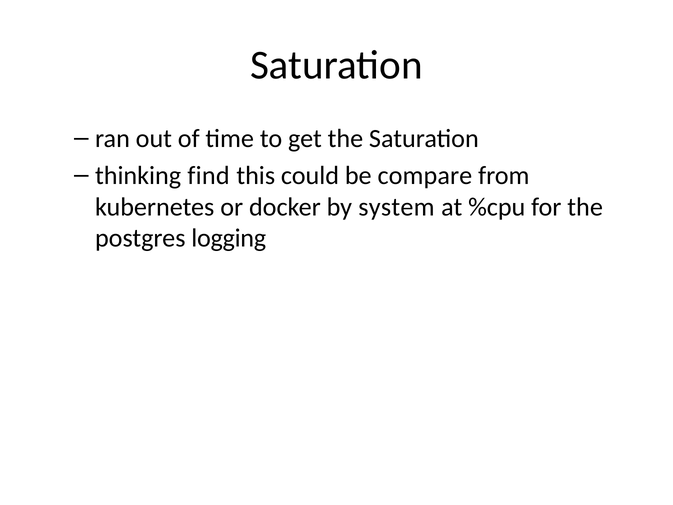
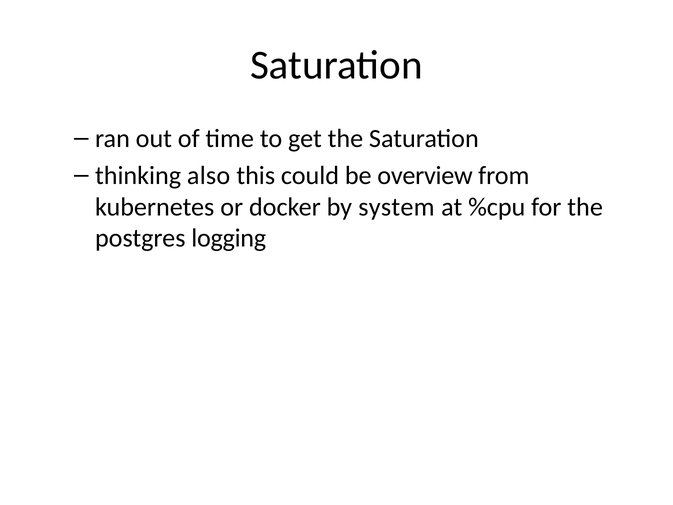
find: find -> also
compare: compare -> overview
